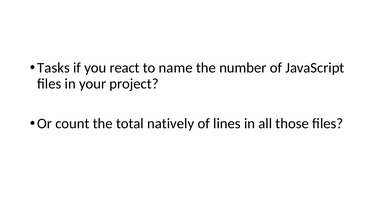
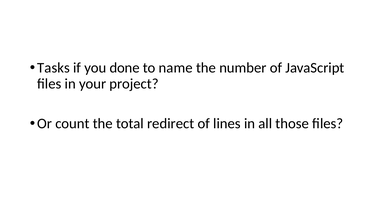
react: react -> done
natively: natively -> redirect
